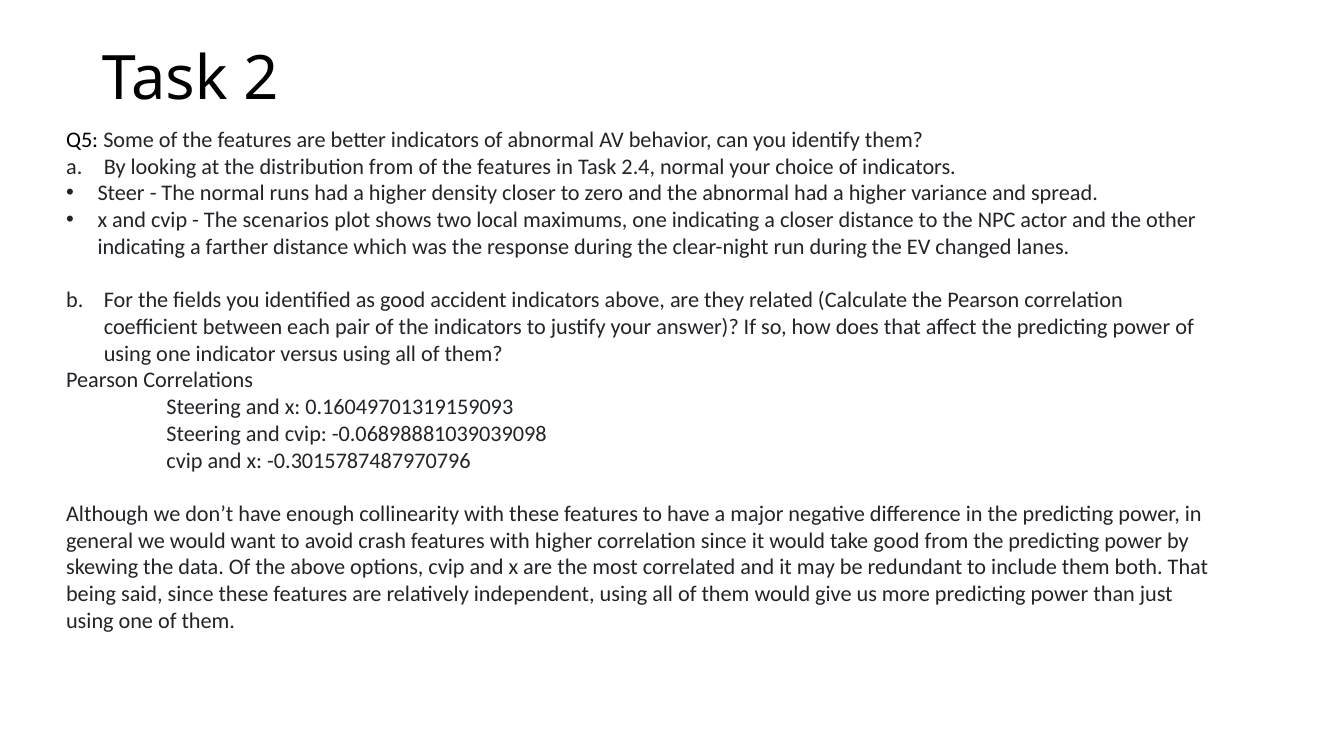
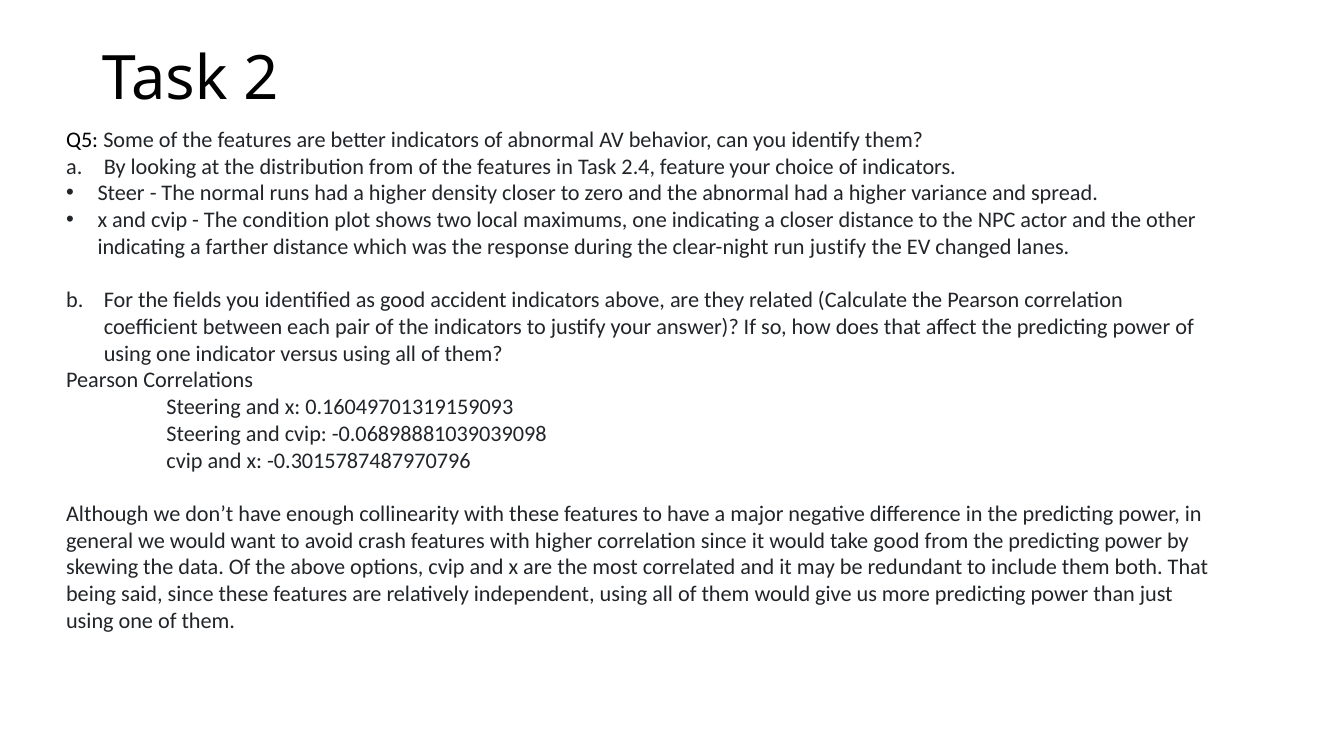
2.4 normal: normal -> feature
scenarios: scenarios -> condition
run during: during -> justify
